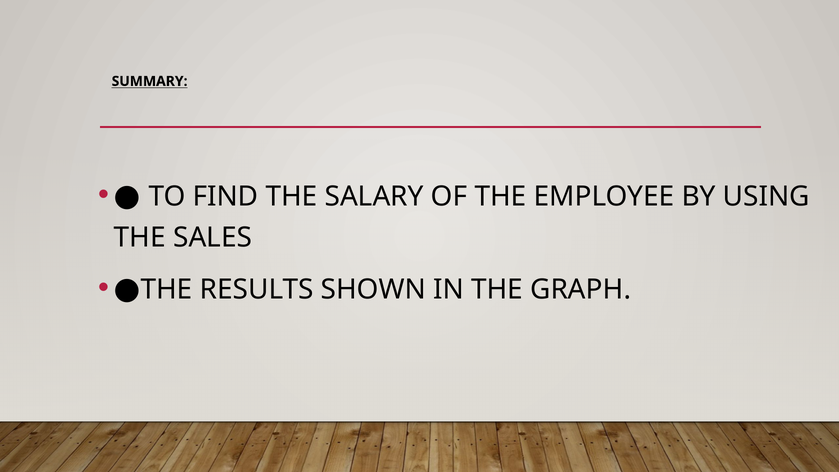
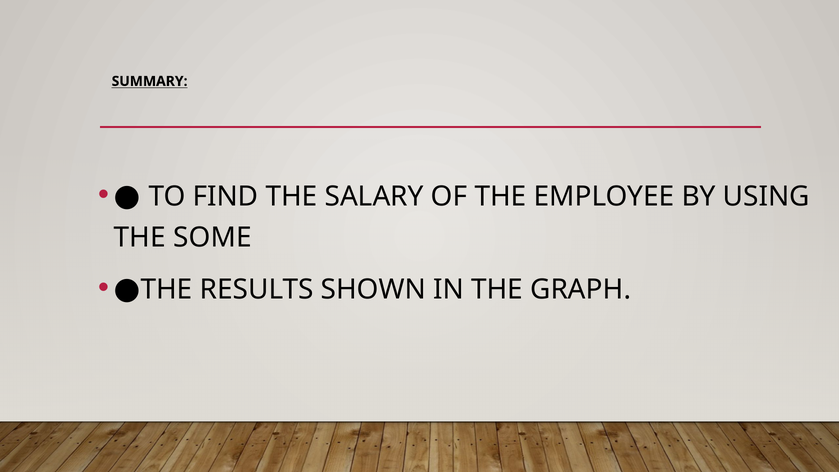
SALES: SALES -> SOME
